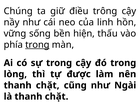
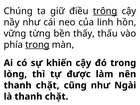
trông underline: none -> present
sống: sống -> từng
hiện: hiện -> thấy
sự trong: trong -> khiến
